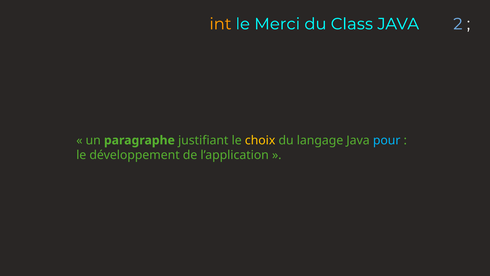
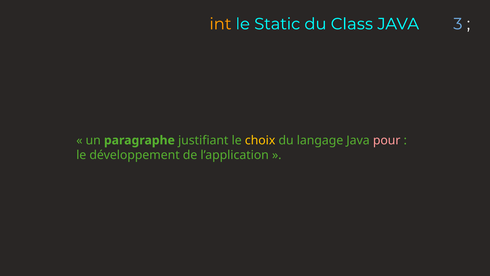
Merci: Merci -> Static
2: 2 -> 3
pour colour: light blue -> pink
